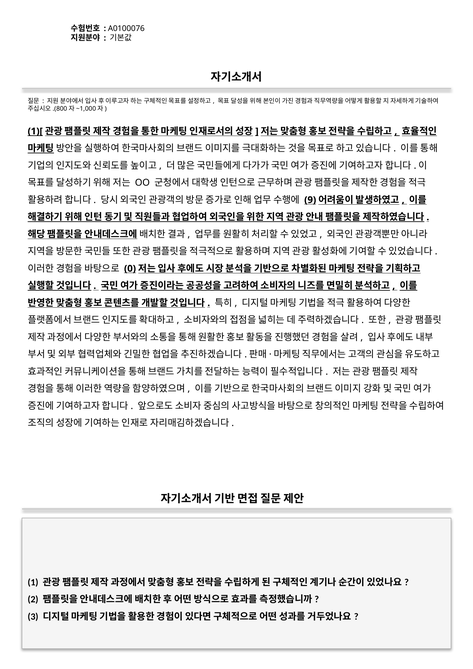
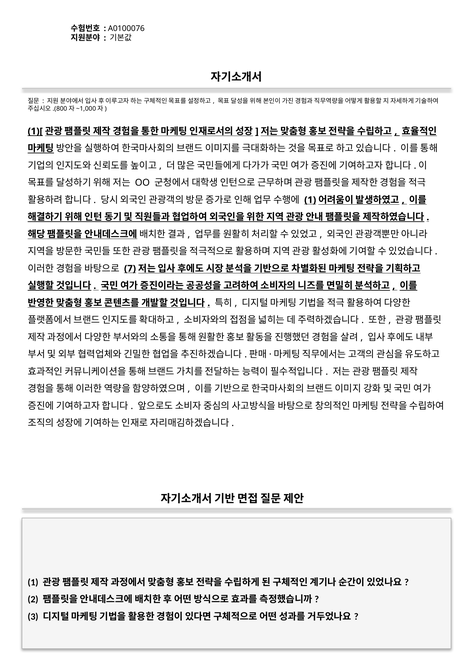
9 at (310, 200): 9 -> 1
0: 0 -> 7
